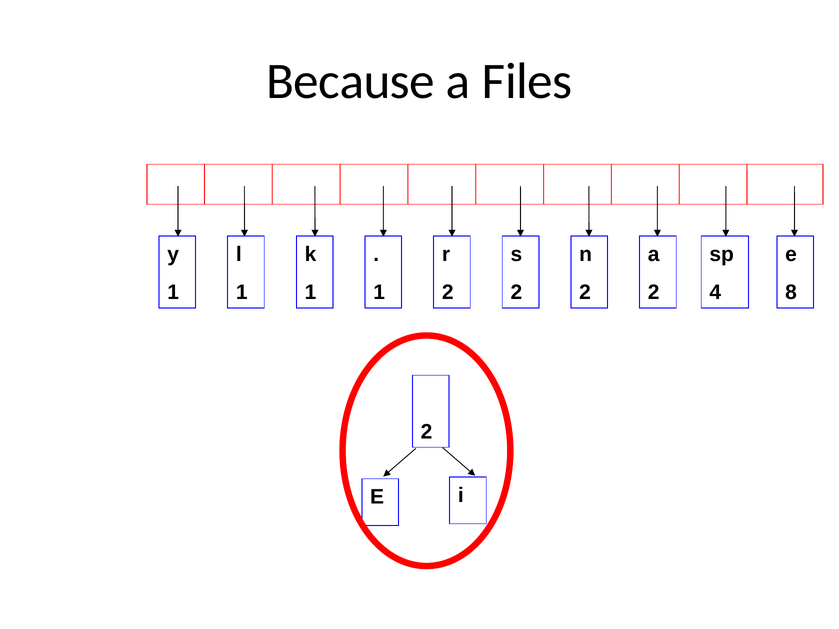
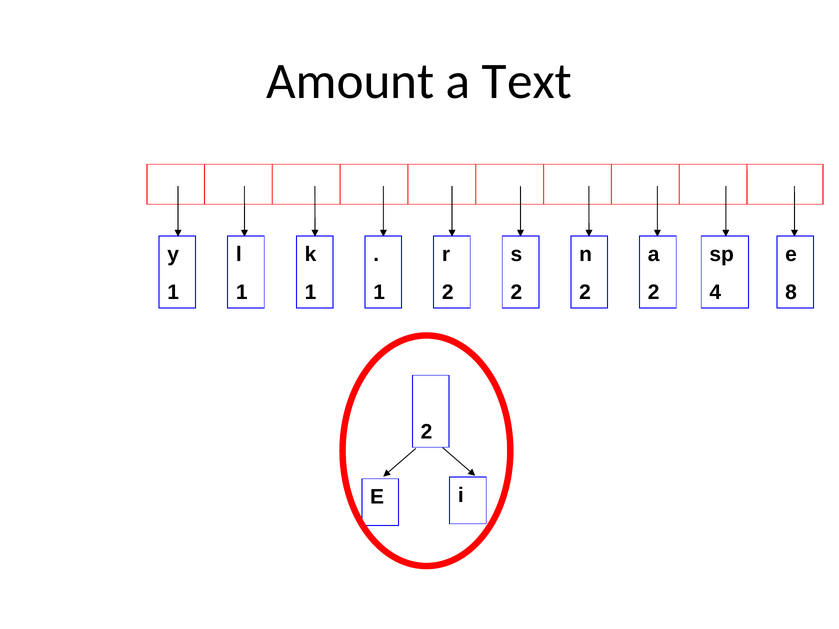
Because: Because -> Amount
Files: Files -> Text
